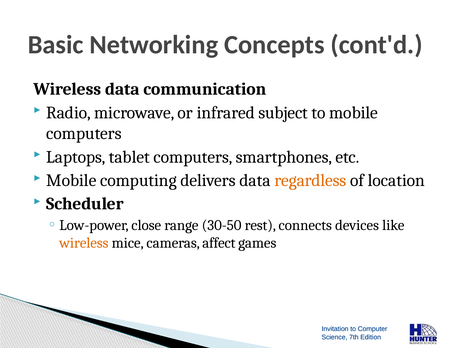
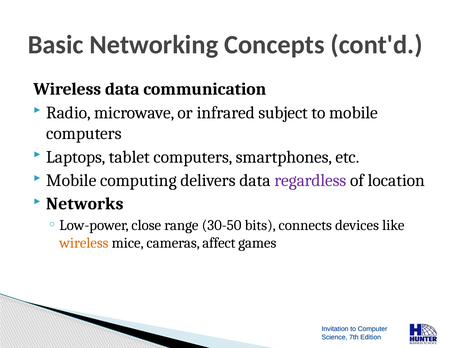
regardless colour: orange -> purple
Scheduler: Scheduler -> Networks
rest: rest -> bits
